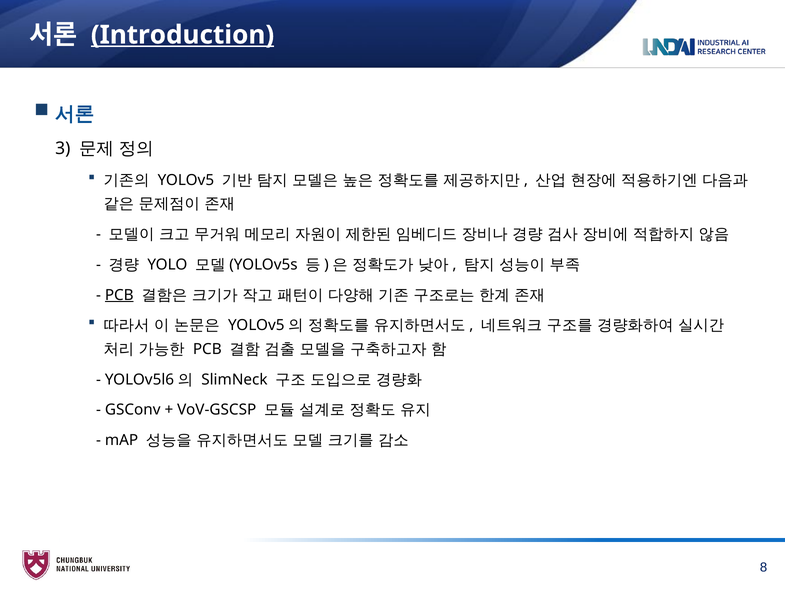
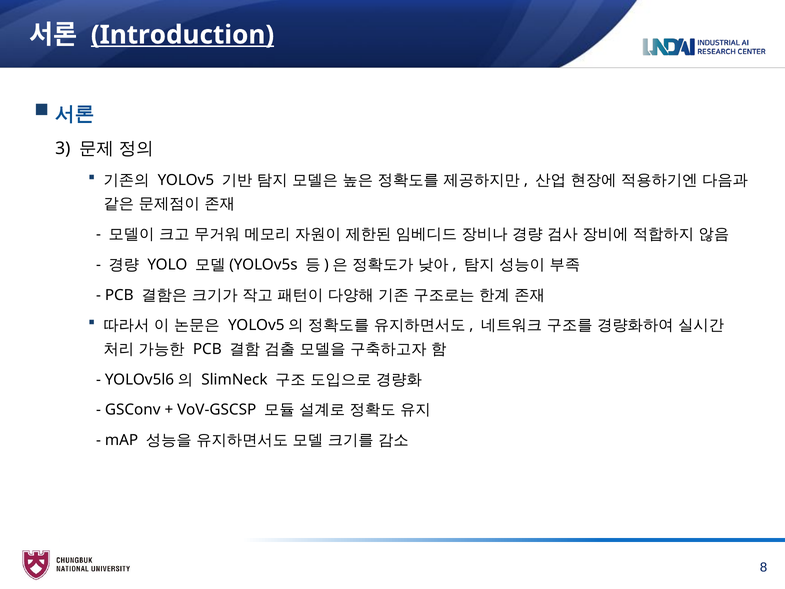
PCB at (119, 295) underline: present -> none
